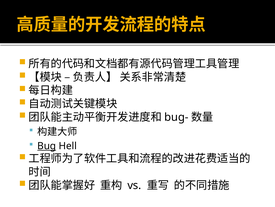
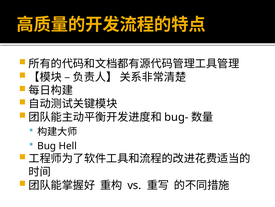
Bug underline: present -> none
